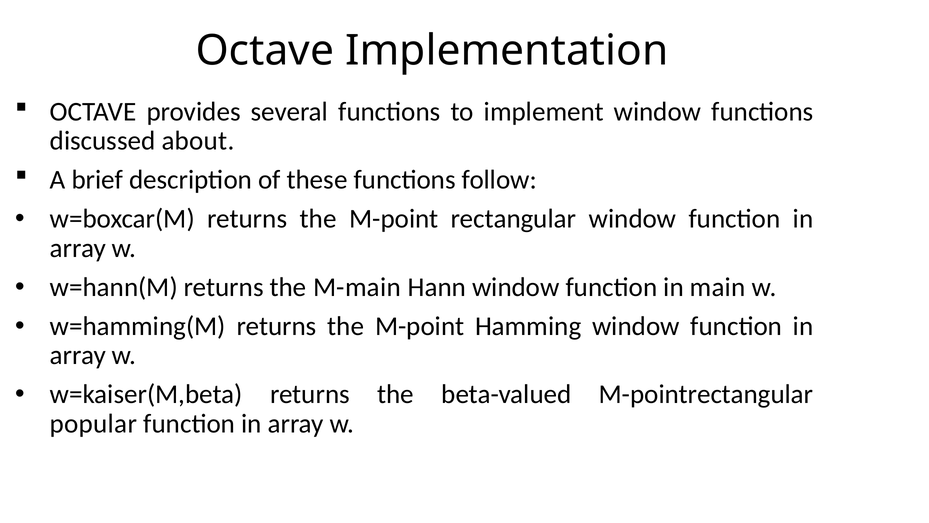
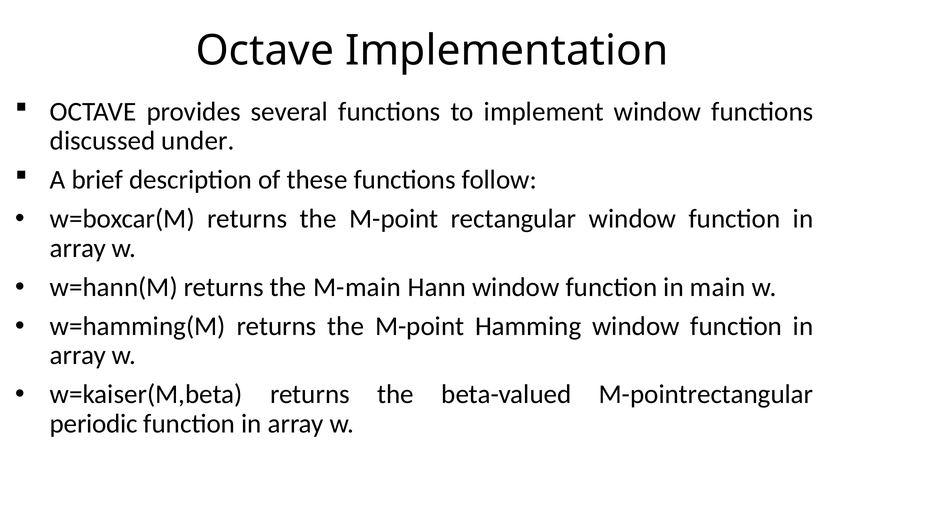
about: about -> under
popular: popular -> periodic
